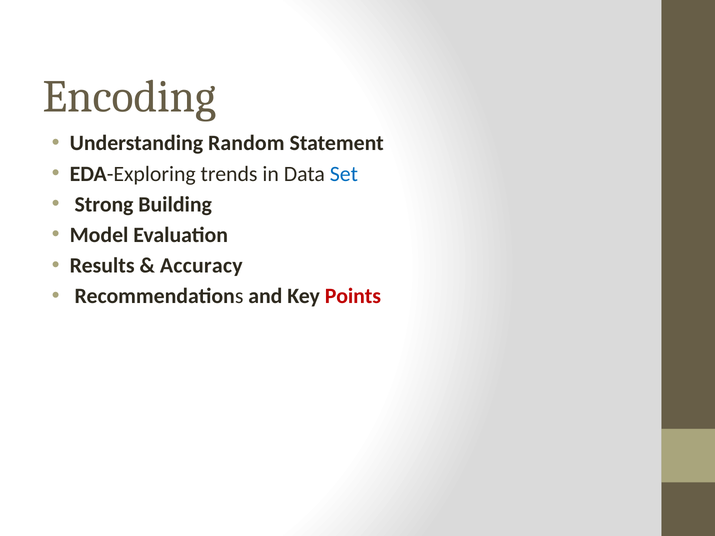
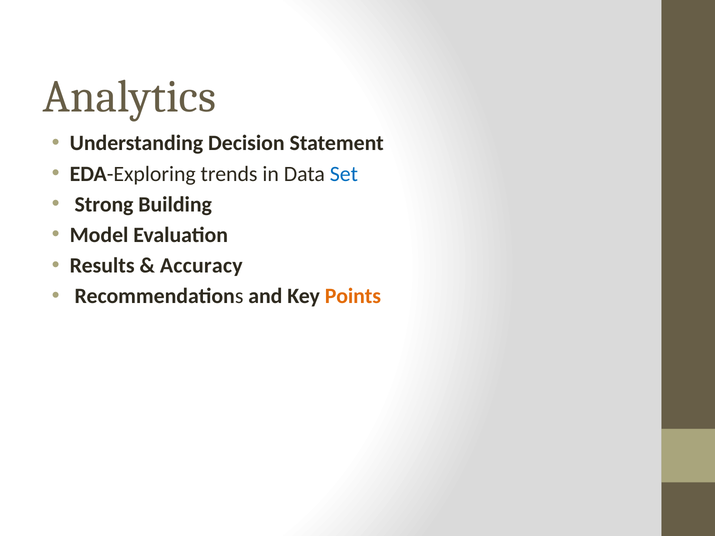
Encoding: Encoding -> Analytics
Random: Random -> Decision
Points colour: red -> orange
